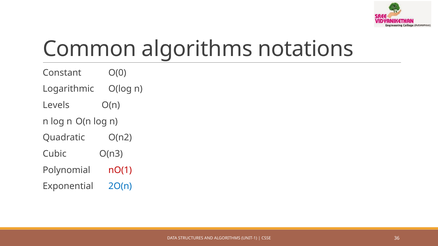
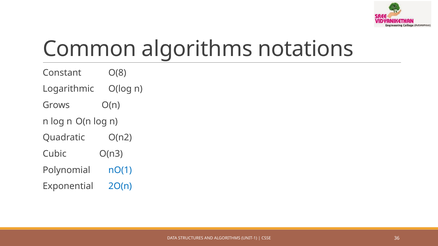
O(0: O(0 -> O(8
Levels: Levels -> Grows
nO(1 colour: red -> blue
